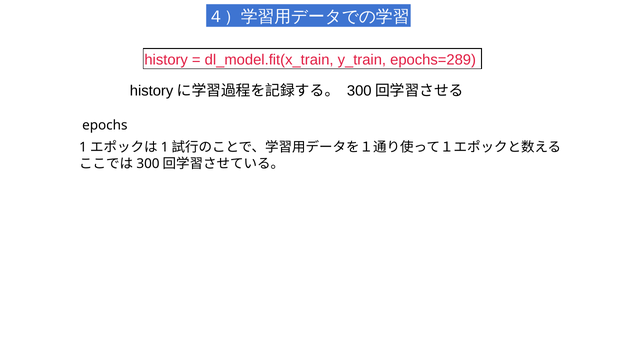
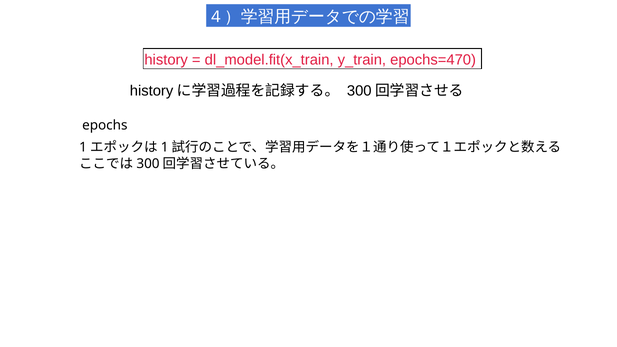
epochs=289: epochs=289 -> epochs=470
